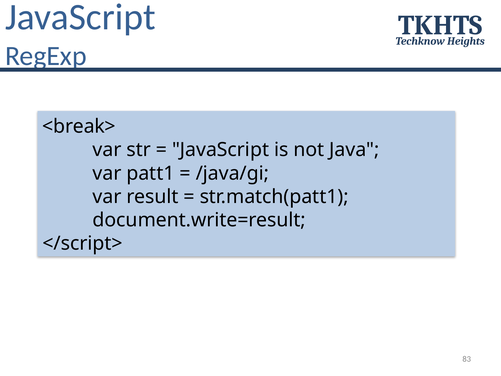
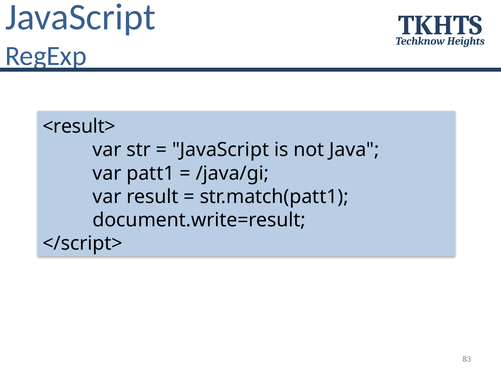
<break>: <break> -> <result>
